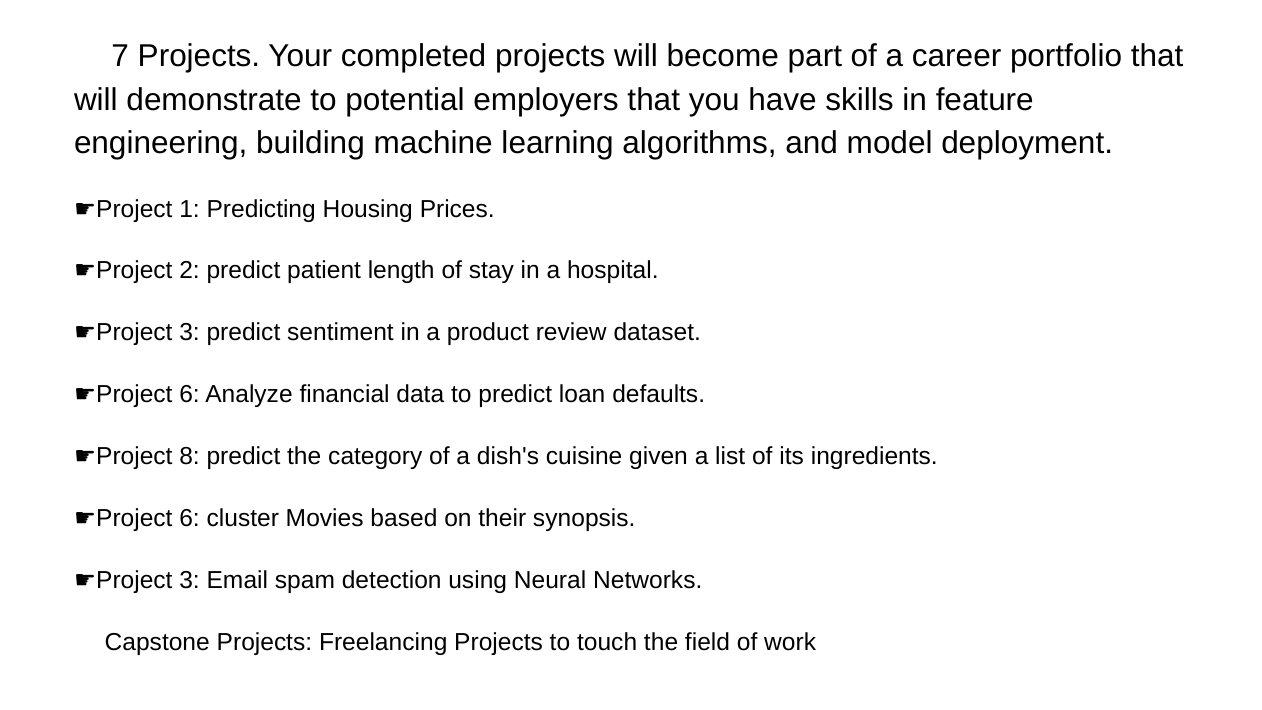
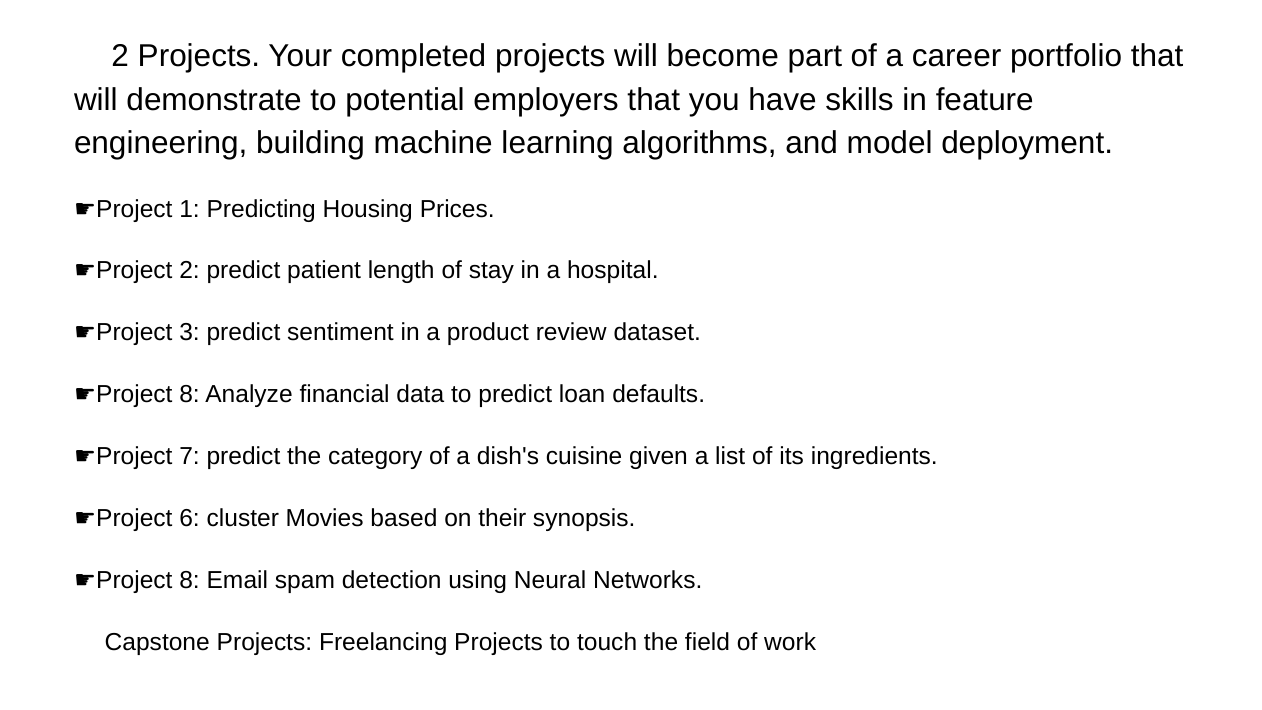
7 at (120, 56): 7 -> 2
6 at (190, 394): 6 -> 8
8: 8 -> 7
3 at (190, 580): 3 -> 8
